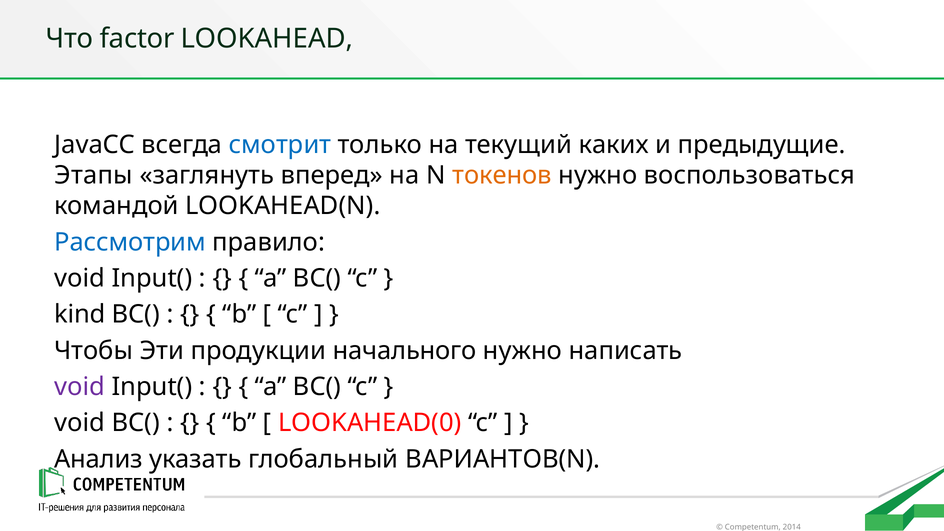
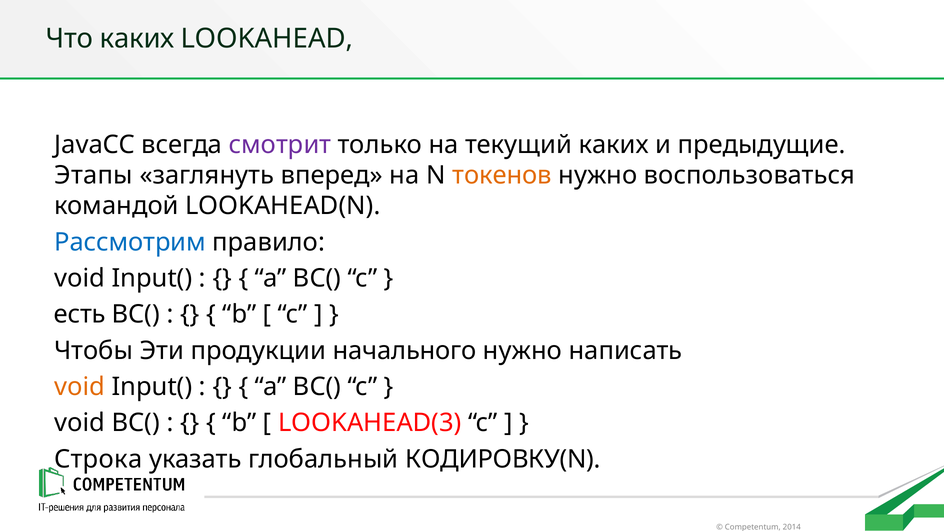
Что factor: factor -> каких
смотрит colour: blue -> purple
kind: kind -> есть
void at (80, 387) colour: purple -> orange
LOOKAHEAD(0: LOOKAHEAD(0 -> LOOKAHEAD(3
Анализ: Анализ -> Строка
ВАРИАНТОВ(N: ВАРИАНТОВ(N -> КОДИРОВКУ(N
